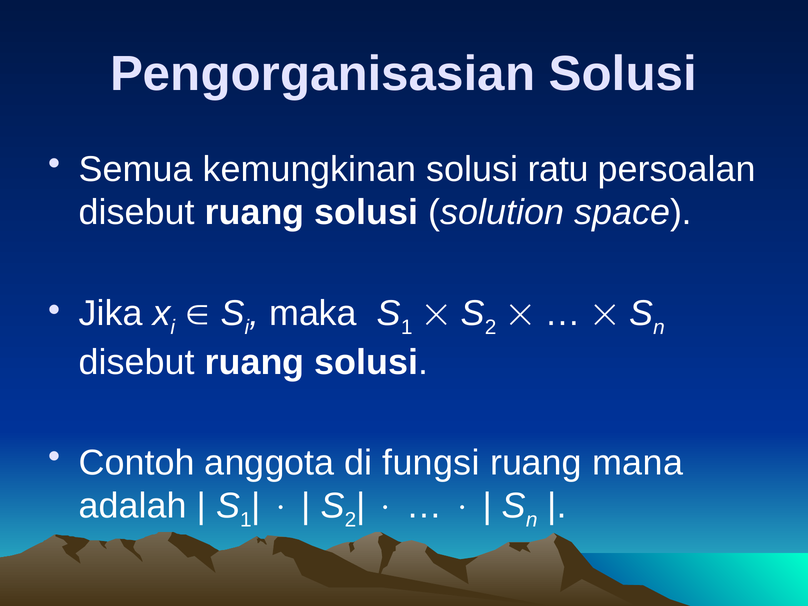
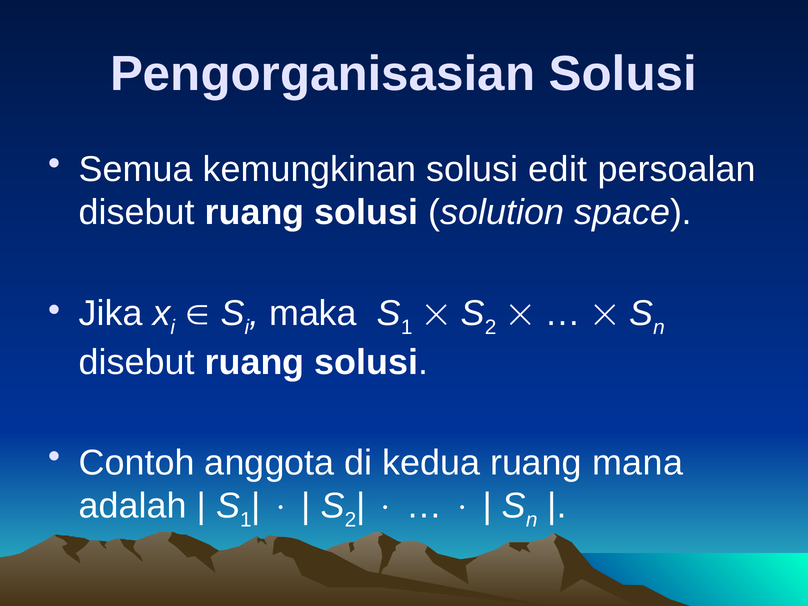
ratu: ratu -> edit
fungsi: fungsi -> kedua
